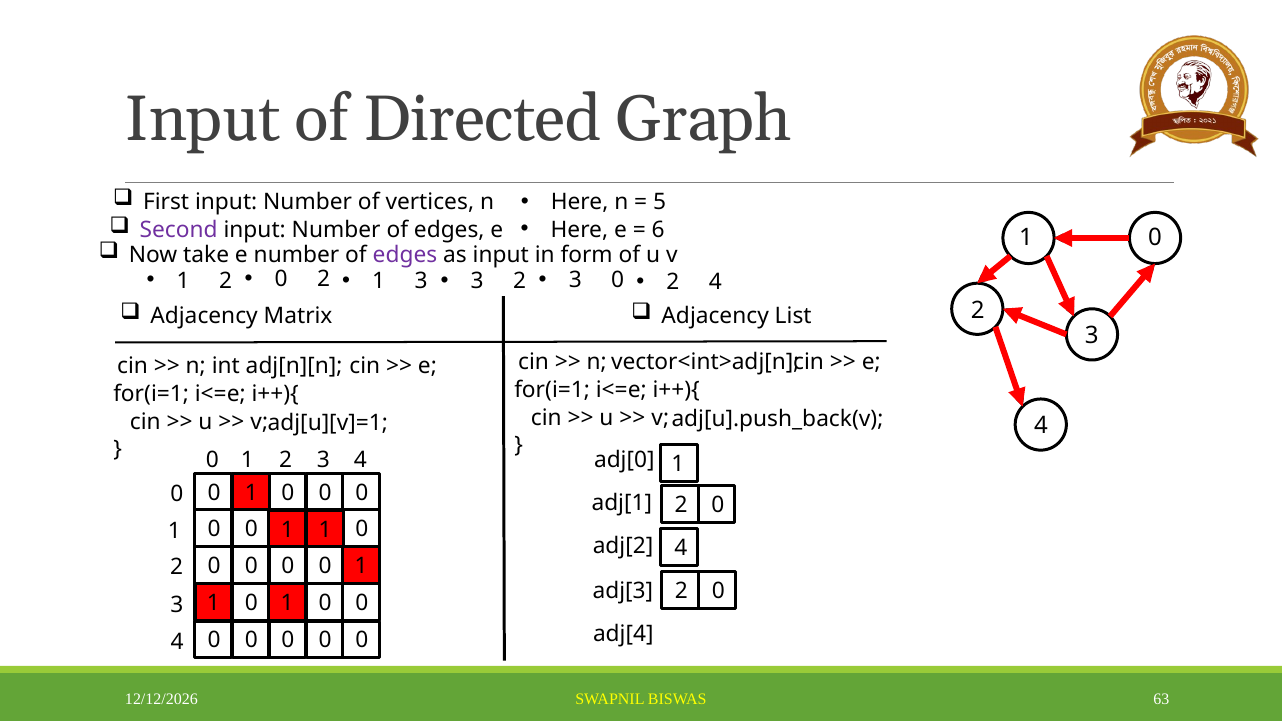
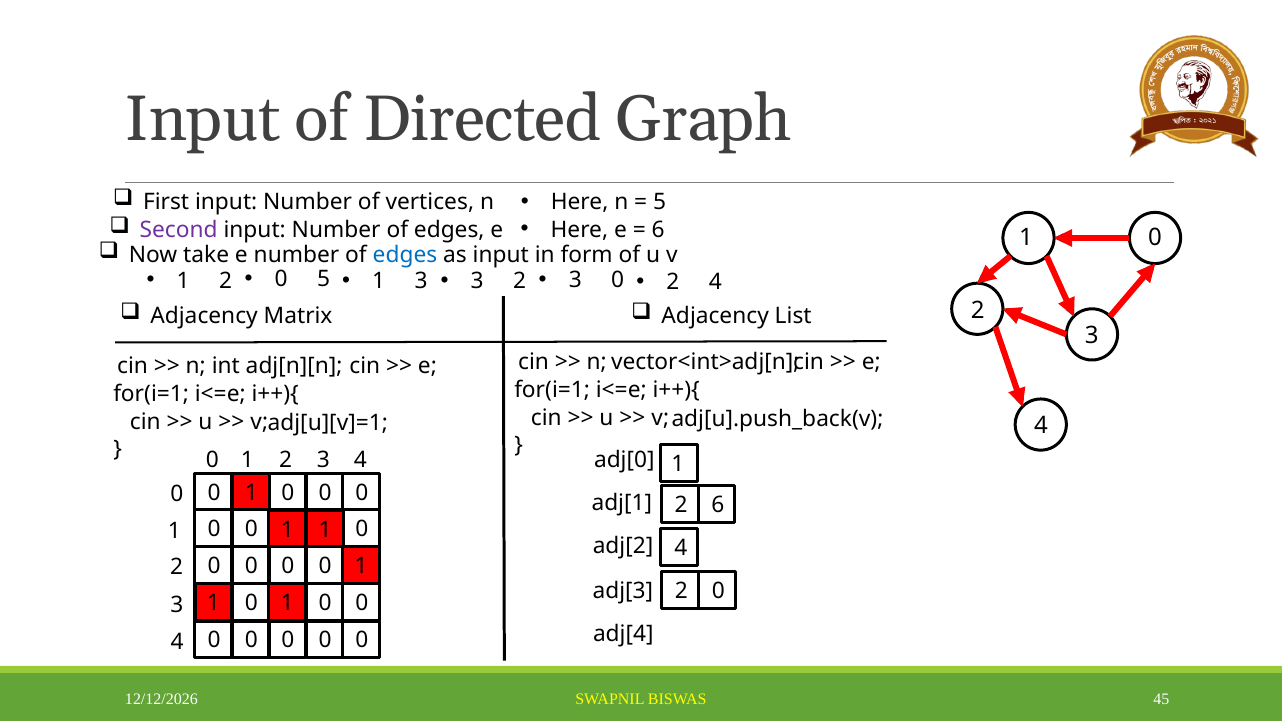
edges at (405, 255) colour: purple -> blue
0 2: 2 -> 5
0 at (718, 505): 0 -> 6
63: 63 -> 45
